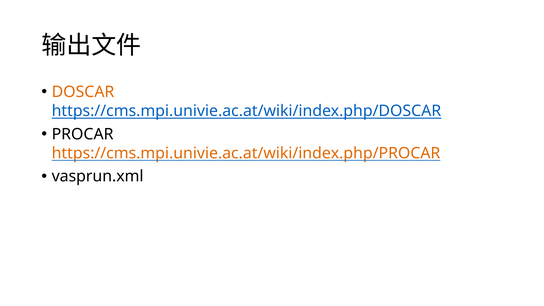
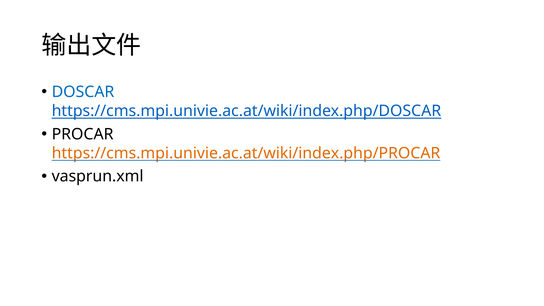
DOSCAR colour: orange -> blue
